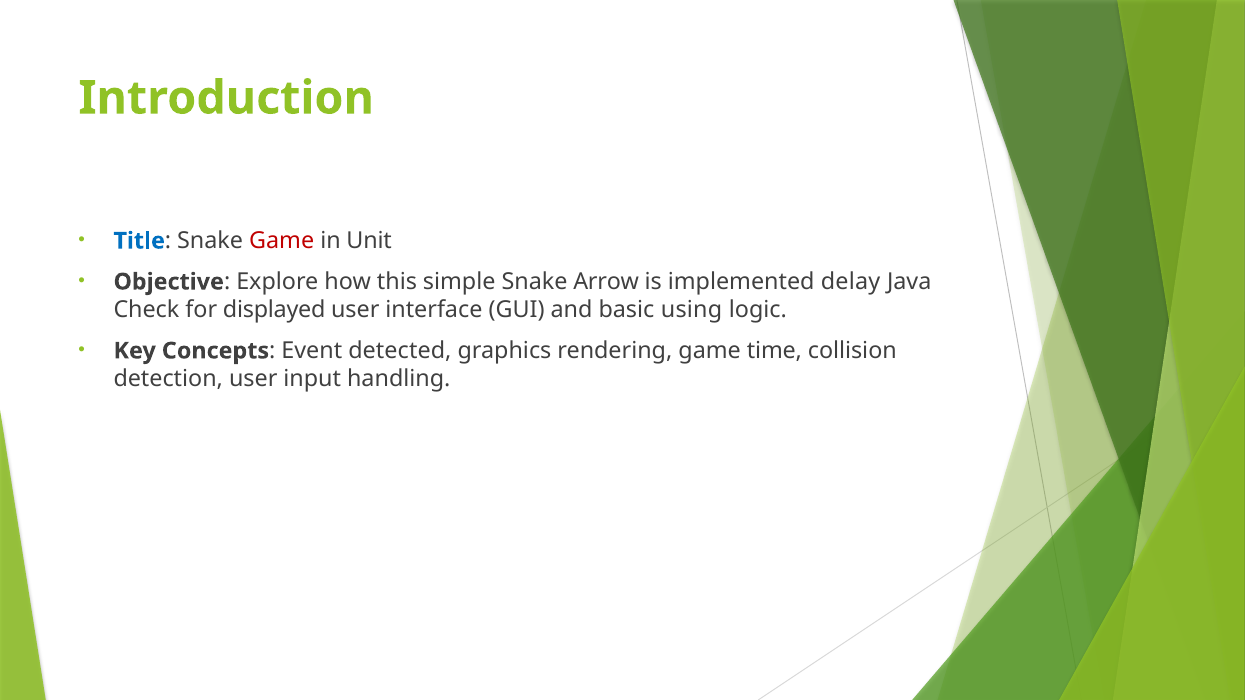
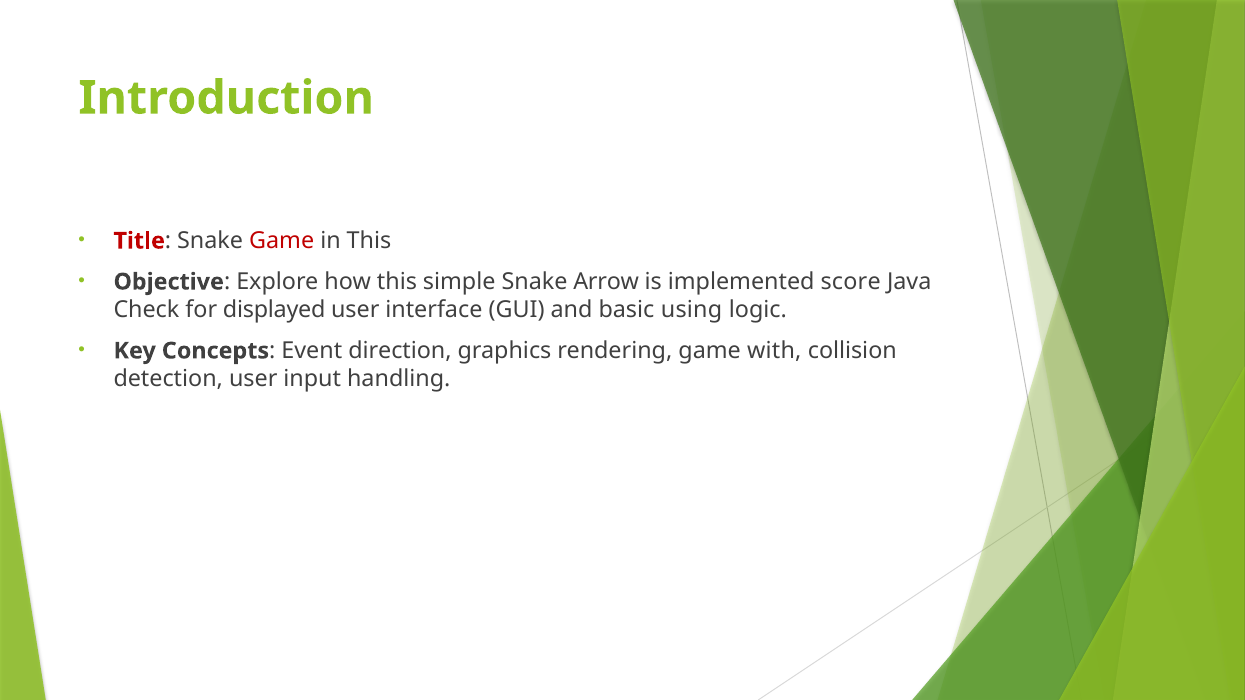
Title colour: blue -> red
in Unit: Unit -> This
delay: delay -> score
detected: detected -> direction
time: time -> with
